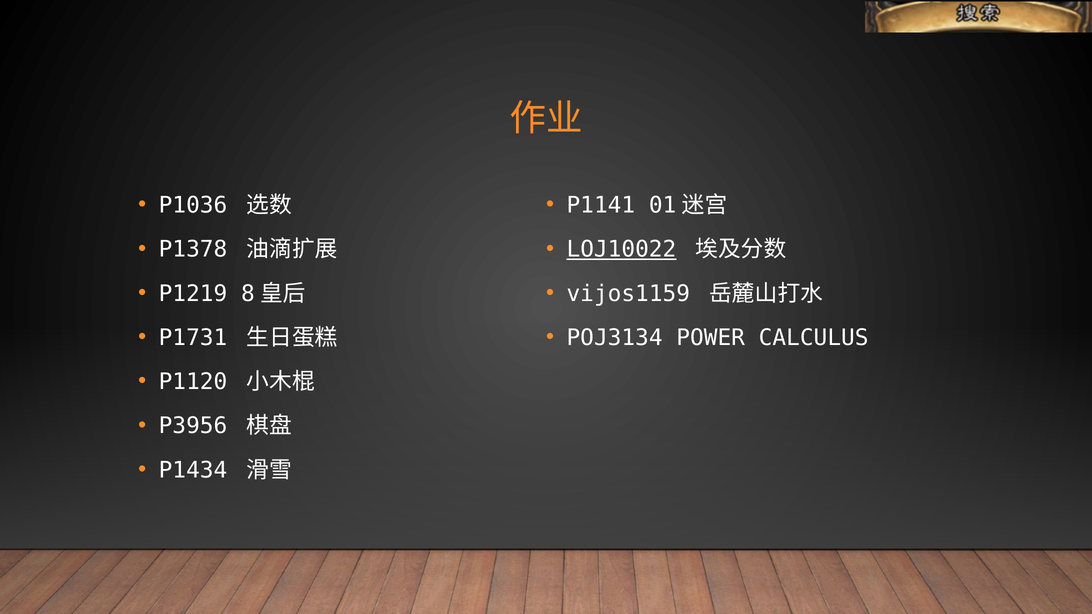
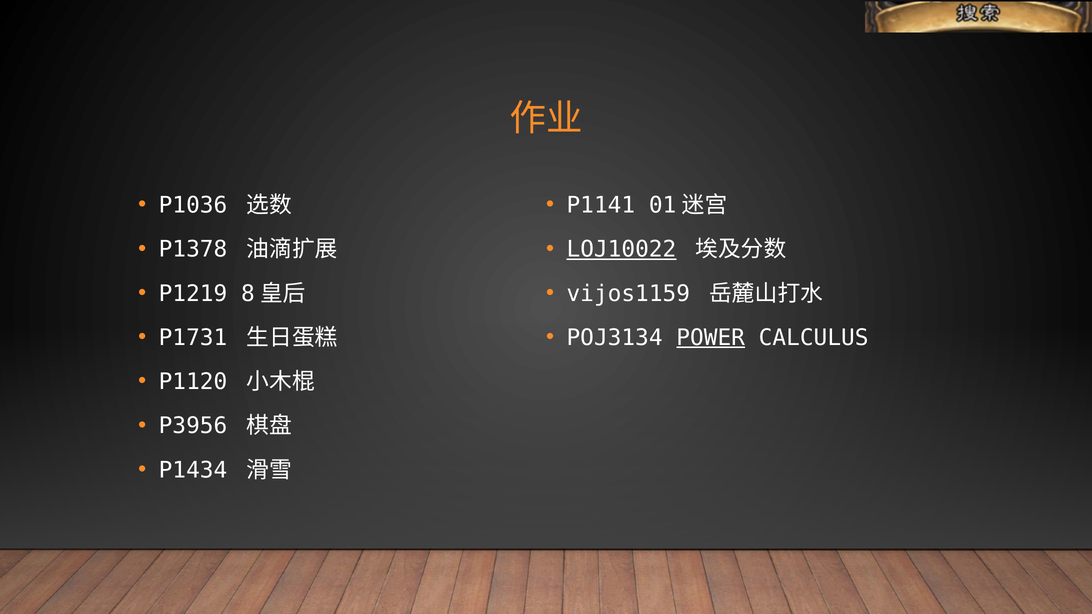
POWER underline: none -> present
